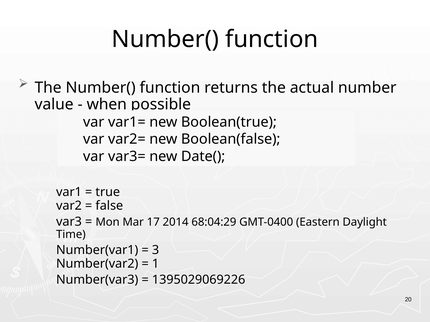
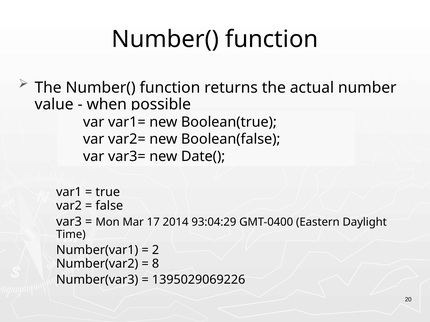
68:04:29: 68:04:29 -> 93:04:29
3: 3 -> 2
1: 1 -> 8
